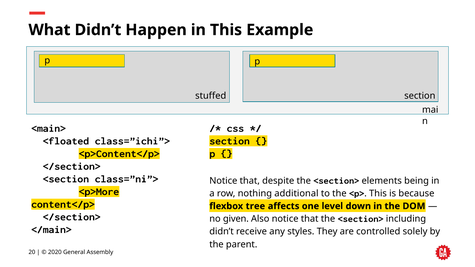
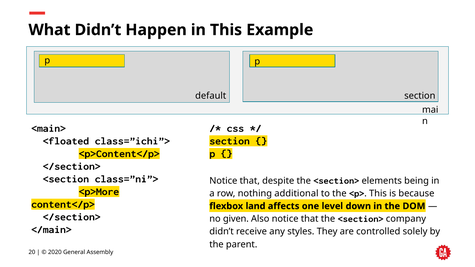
stuffed: stuffed -> default
tree: tree -> land
including: including -> company
